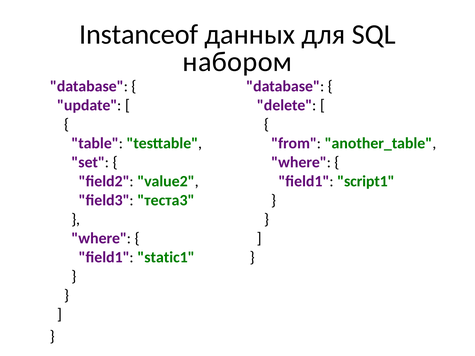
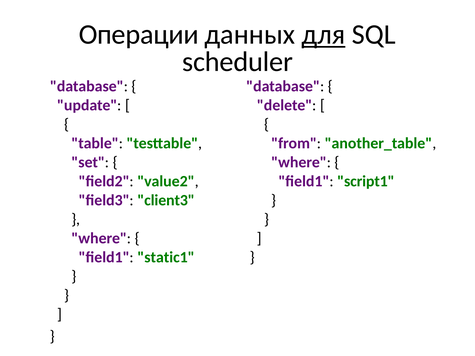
Instanceof: Instanceof -> Операции
для underline: none -> present
набором: набором -> scheduler
теста3: теста3 -> client3
